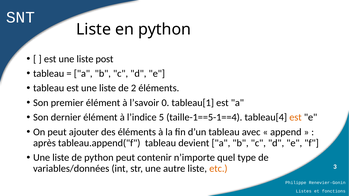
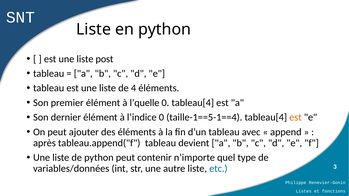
2: 2 -> 4
l’savoir: l’savoir -> l’quelle
0 tableau[1: tableau[1 -> tableau[4
l’indice 5: 5 -> 0
etc colour: orange -> blue
